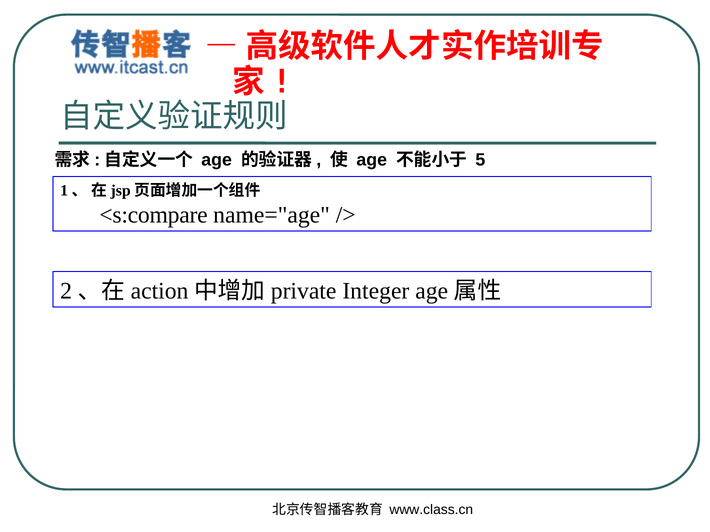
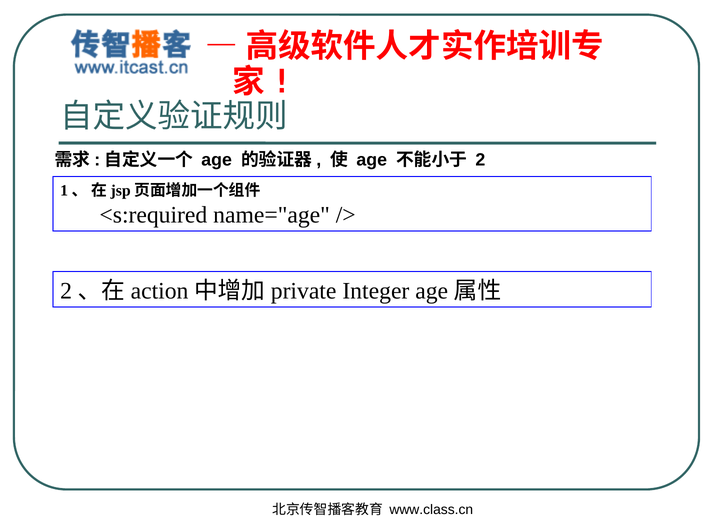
5: 5 -> 2
<s:compare: <s:compare -> <s:required
